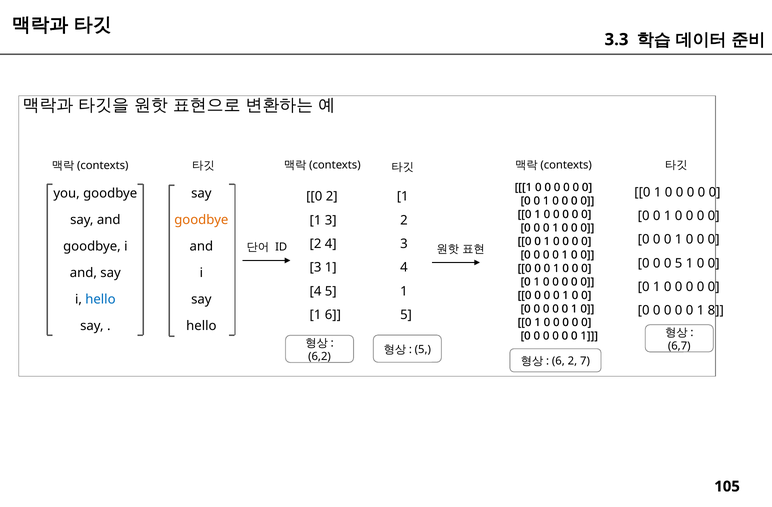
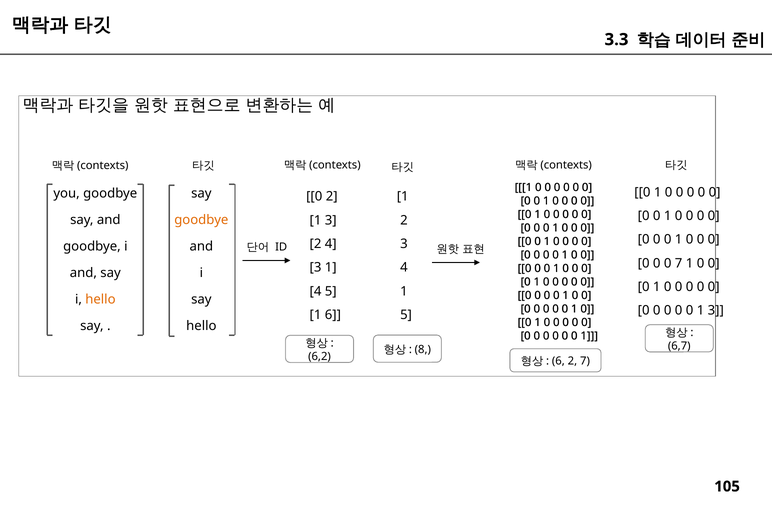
0 5: 5 -> 7
hello at (100, 299) colour: blue -> orange
0 1 8: 8 -> 3
5 at (423, 349): 5 -> 8
